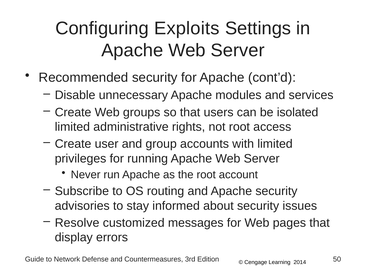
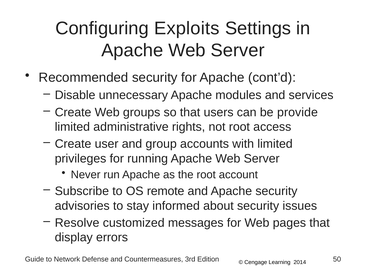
isolated: isolated -> provide
routing: routing -> remote
